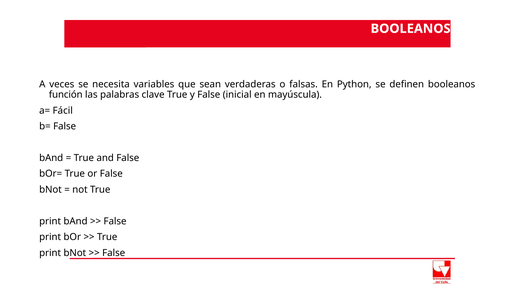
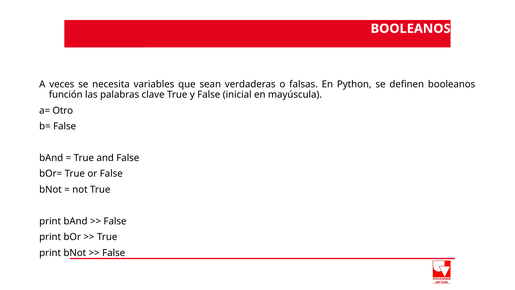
Fácil: Fácil -> Otro
